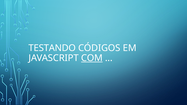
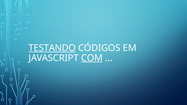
TESTANDO underline: none -> present
